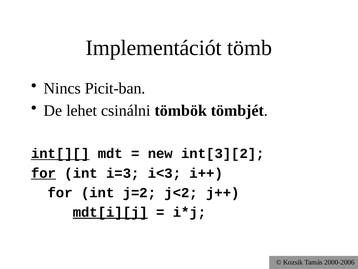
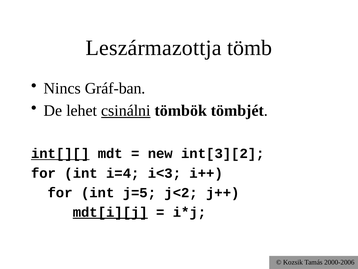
Implementációt: Implementációt -> Leszármazottja
Picit-ban: Picit-ban -> Gráf-ban
csinálni underline: none -> present
for at (44, 173) underline: present -> none
i=3: i=3 -> i=4
j=2: j=2 -> j=5
